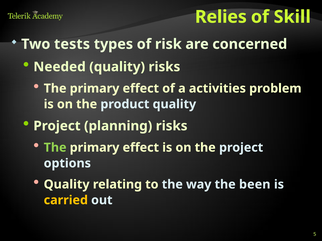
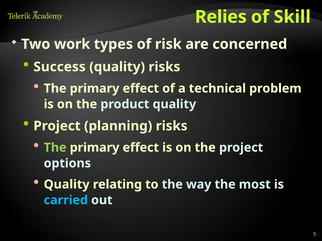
tests: tests -> work
Needed: Needed -> Success
activities: activities -> technical
been: been -> most
carried colour: yellow -> light blue
